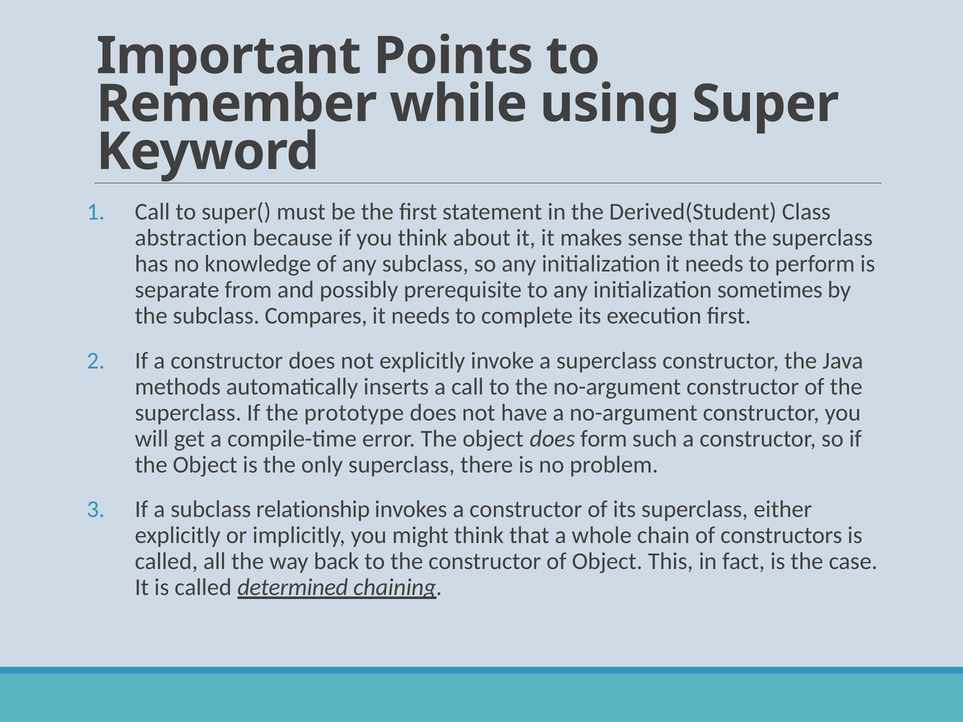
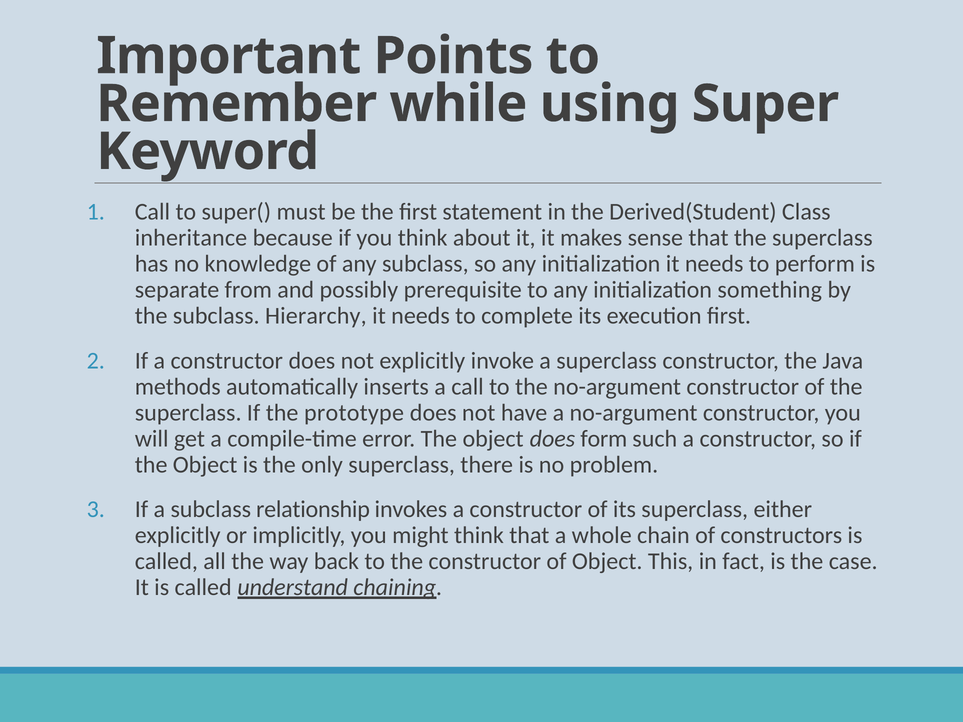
abstraction: abstraction -> inheritance
sometimes: sometimes -> something
Compares: Compares -> Hierarchy
determined: determined -> understand
